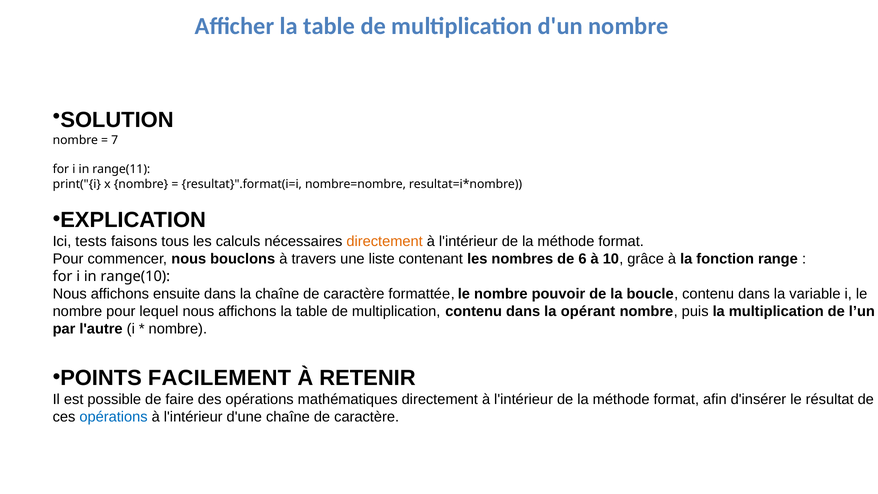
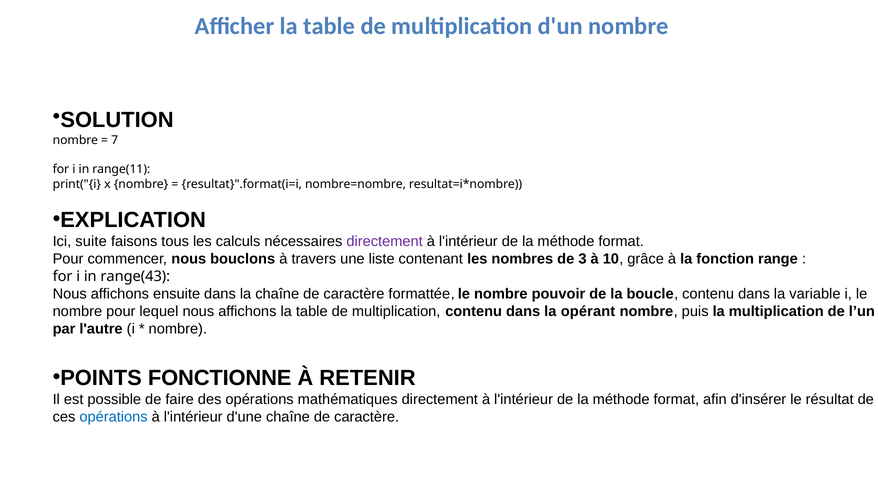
tests: tests -> suite
directement at (385, 241) colour: orange -> purple
6: 6 -> 3
range(10: range(10 -> range(43
FACILEMENT: FACILEMENT -> FONCTIONNE
